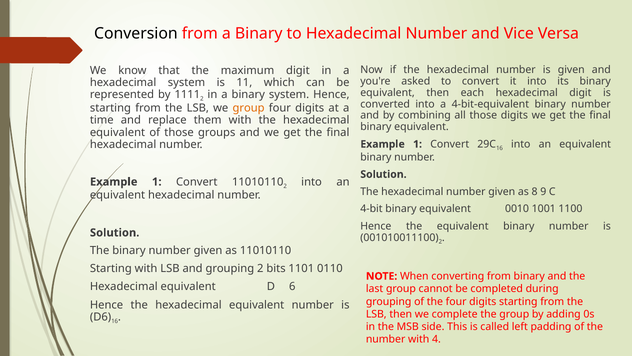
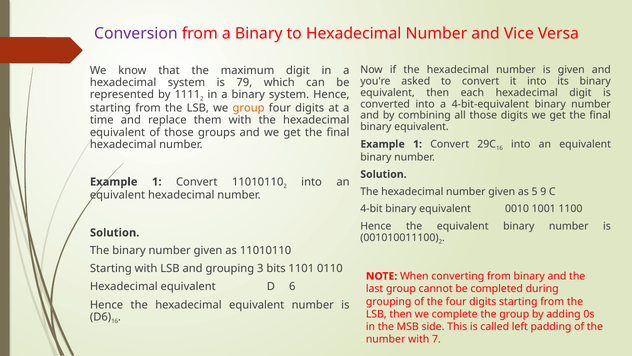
Conversion colour: black -> purple
11: 11 -> 79
8: 8 -> 5
grouping 2: 2 -> 3
4: 4 -> 7
